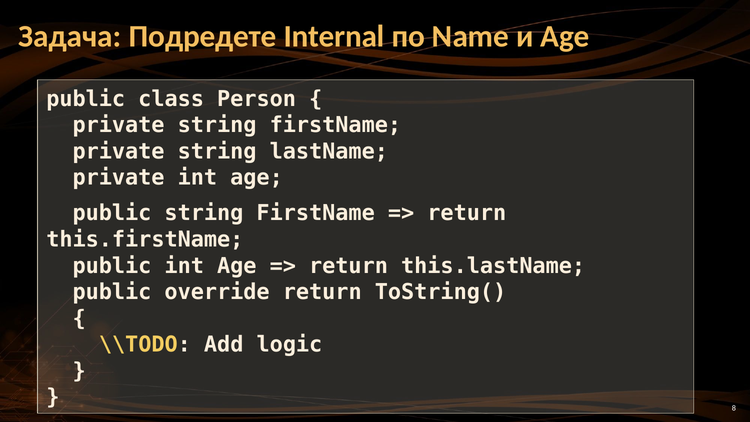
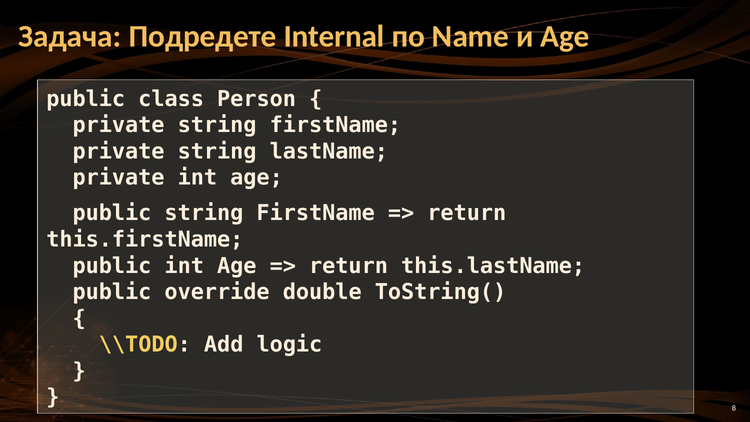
override return: return -> double
